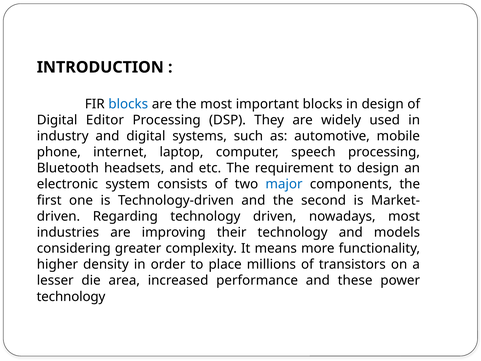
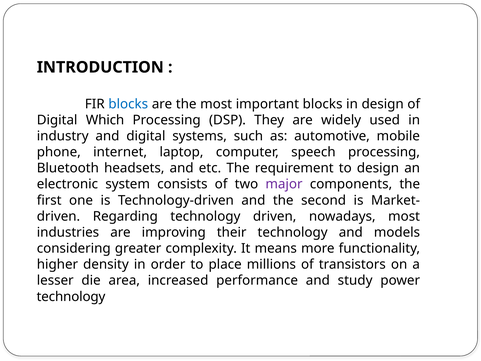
Editor: Editor -> Which
major colour: blue -> purple
these: these -> study
